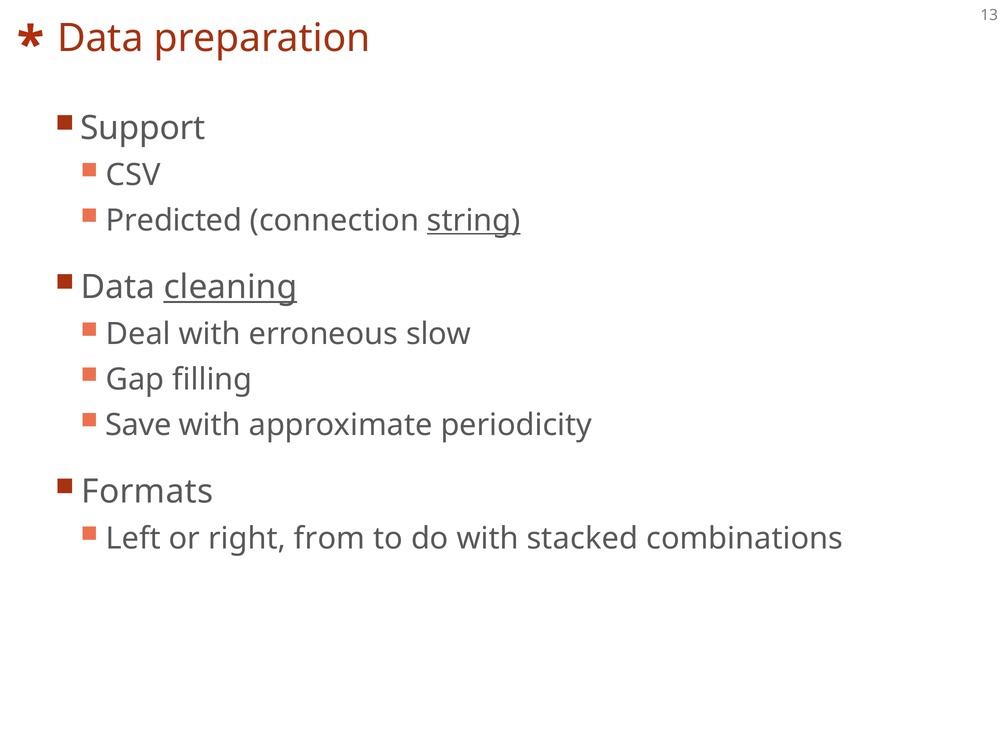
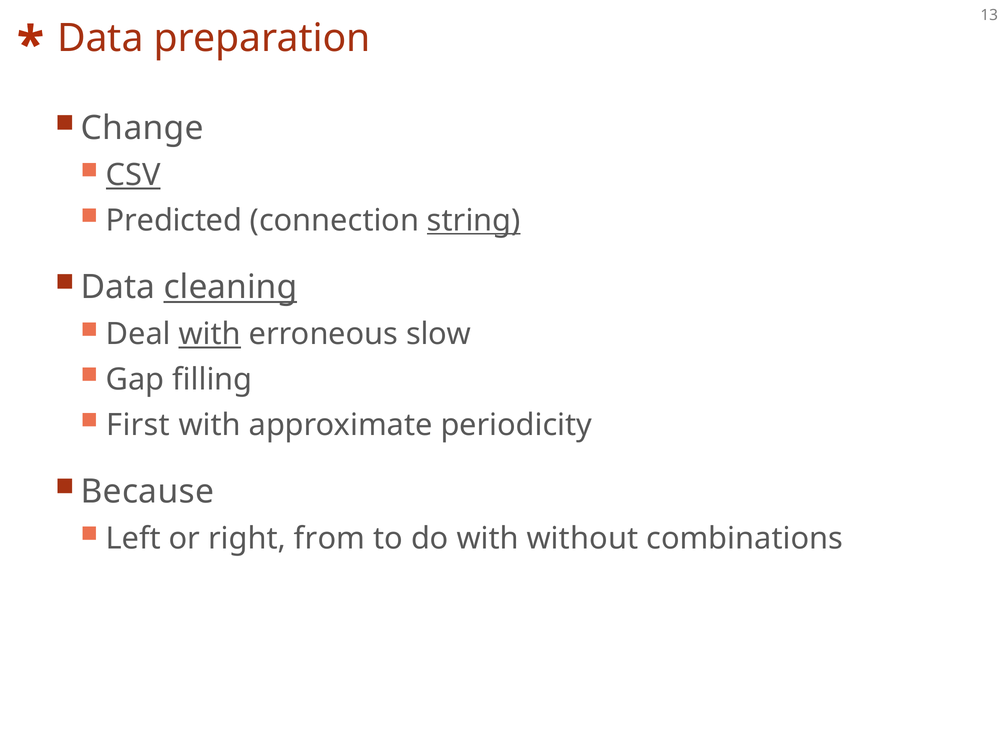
Support: Support -> Change
CSV underline: none -> present
with at (210, 334) underline: none -> present
Save: Save -> First
Formats: Formats -> Because
stacked: stacked -> without
